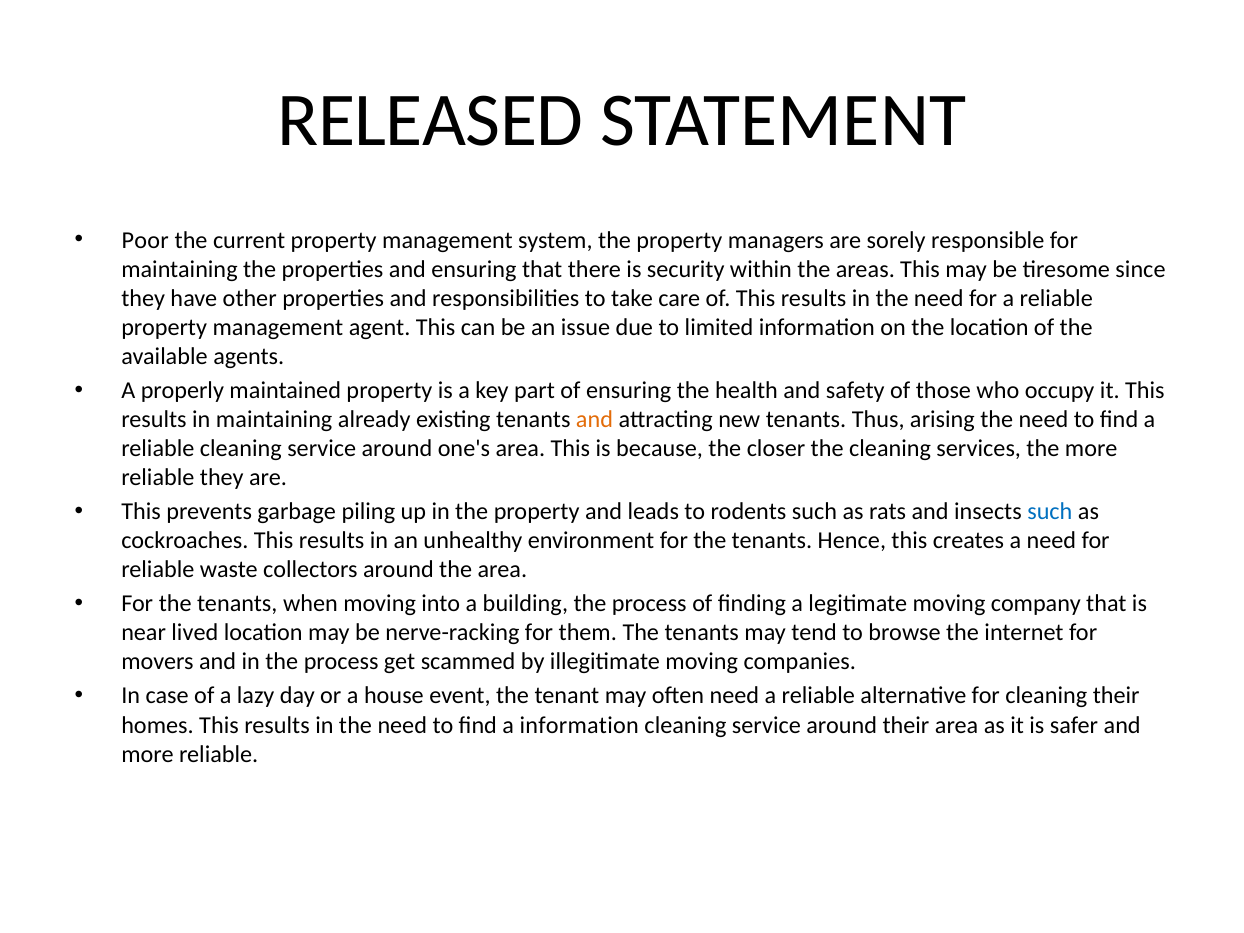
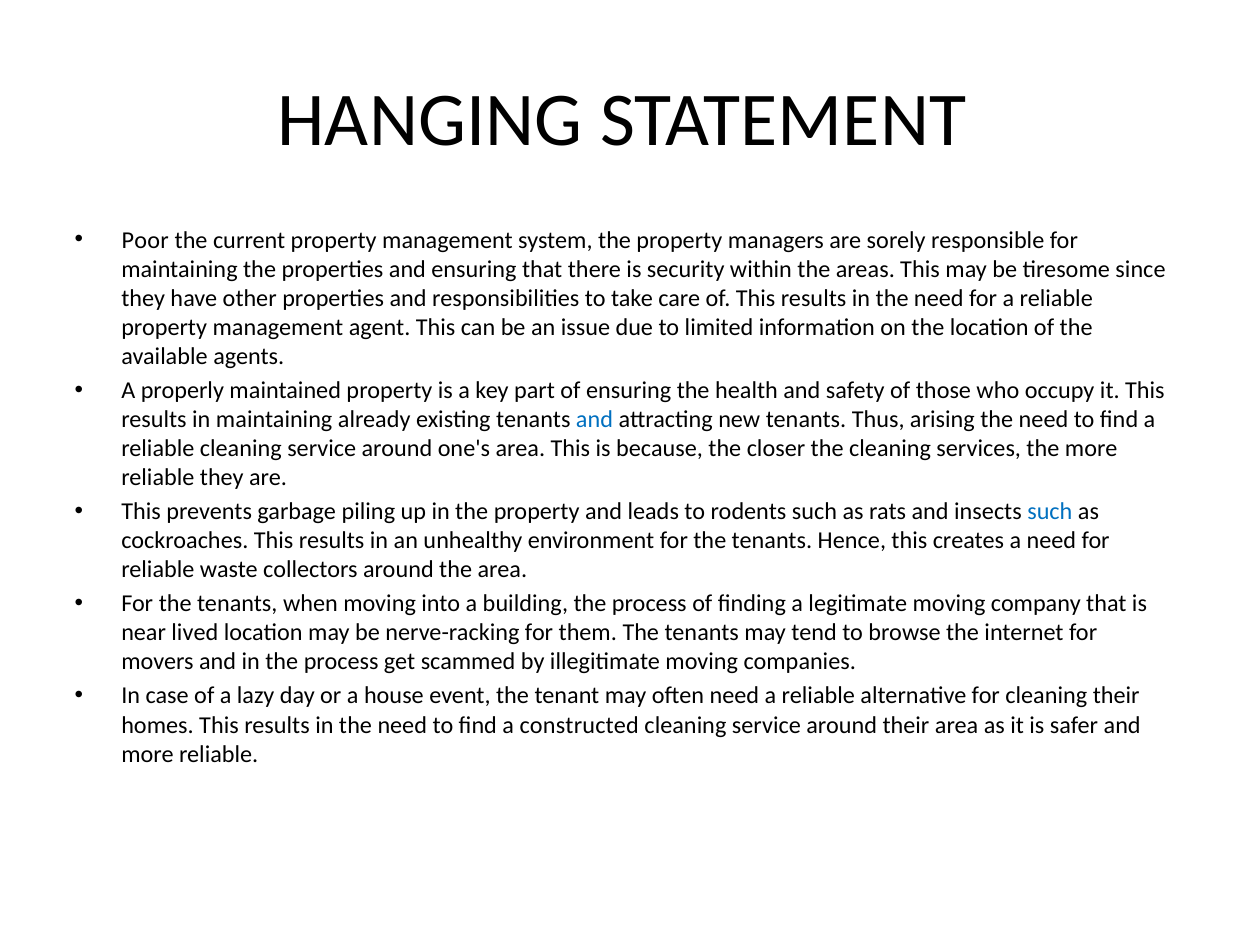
RELEASED: RELEASED -> HANGING
and at (595, 420) colour: orange -> blue
a information: information -> constructed
